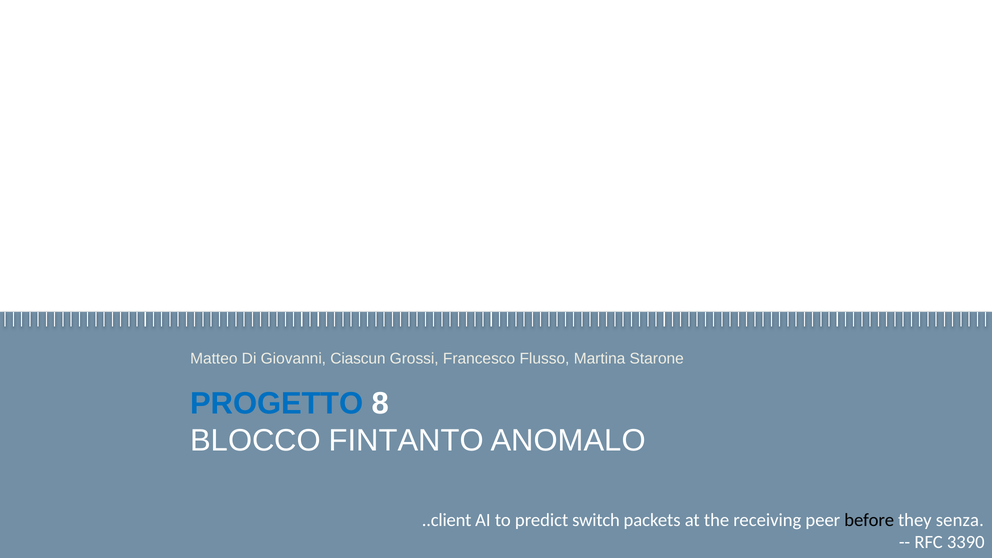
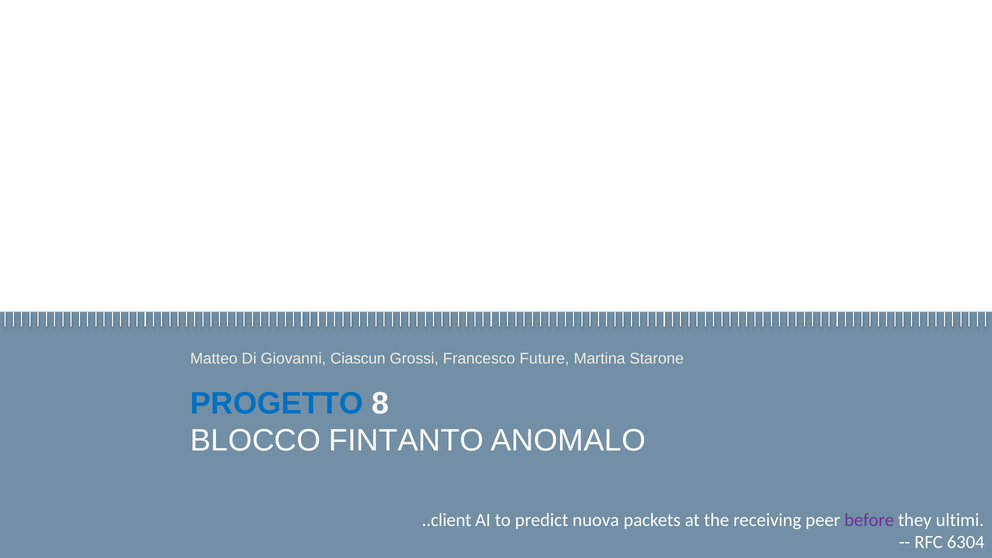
Flusso: Flusso -> Future
switch: switch -> nuova
before colour: black -> purple
senza: senza -> ultimi
3390: 3390 -> 6304
